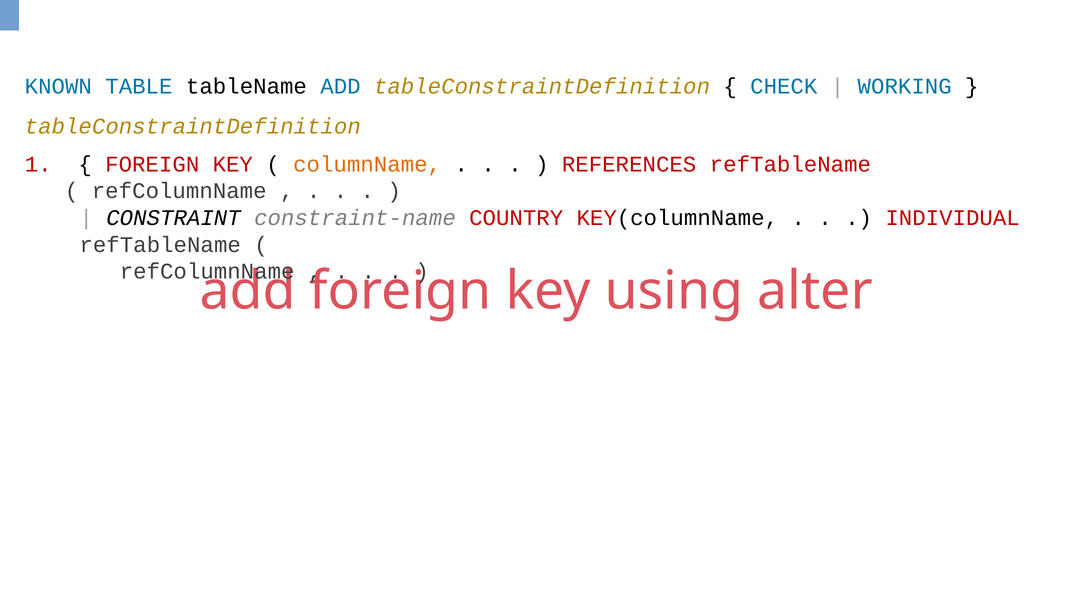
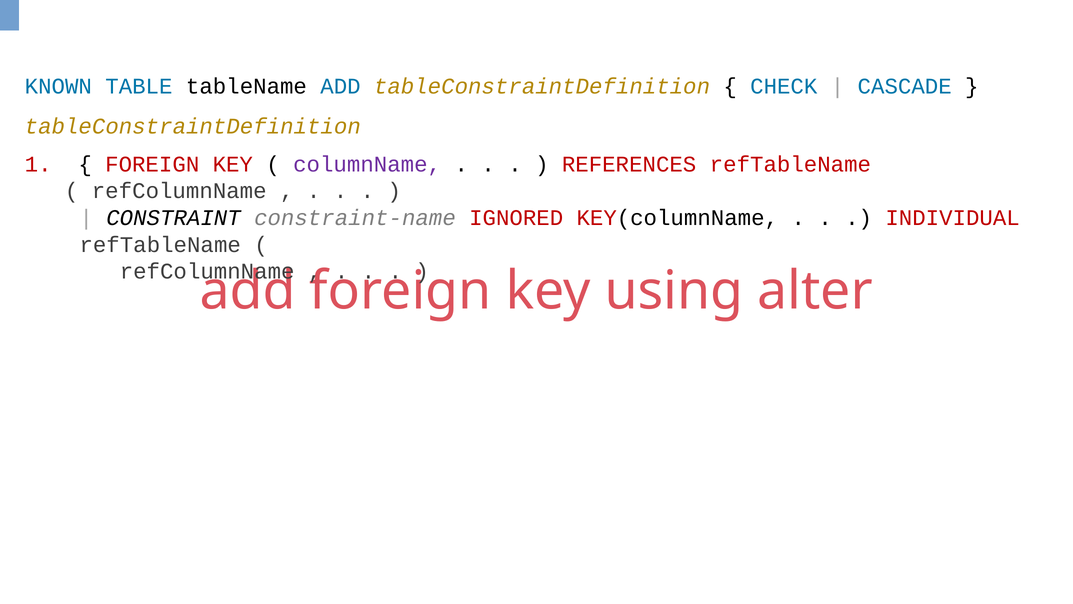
WORKING: WORKING -> CASCADE
columnName colour: orange -> purple
COUNTRY: COUNTRY -> IGNORED
